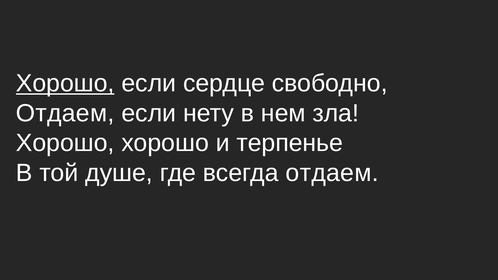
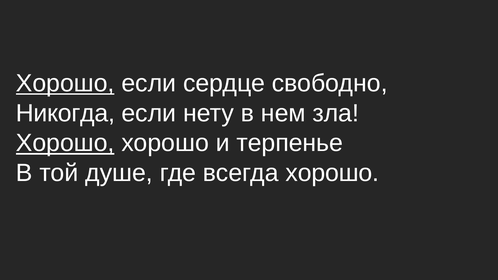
Отдаем at (65, 113): Отдаем -> Никогда
Хорошо at (65, 143) underline: none -> present
всегда отдаем: отдаем -> хорошо
